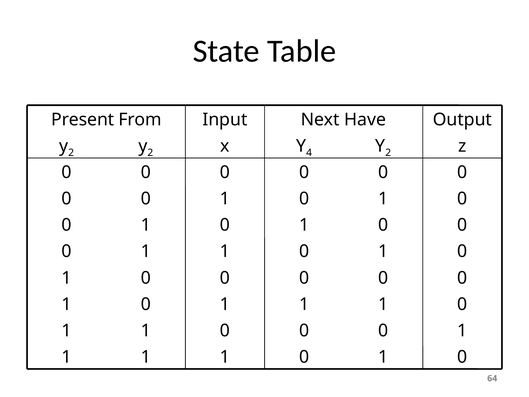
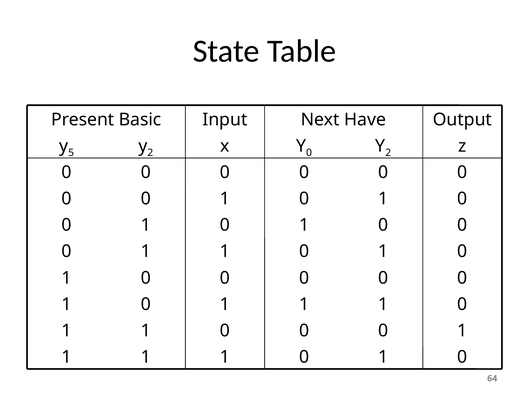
From: From -> Basic
2 at (71, 153): 2 -> 5
4 at (309, 153): 4 -> 0
